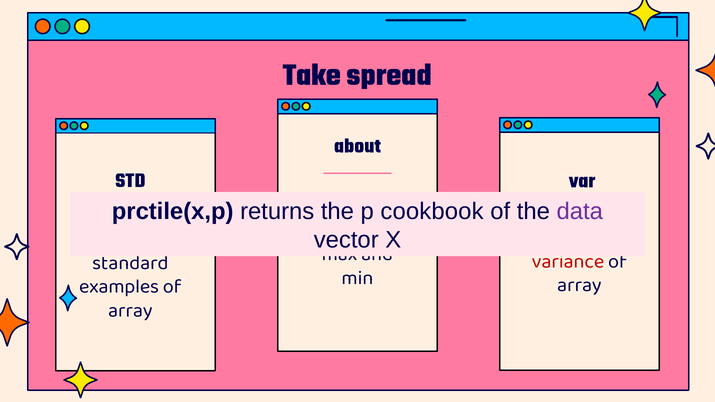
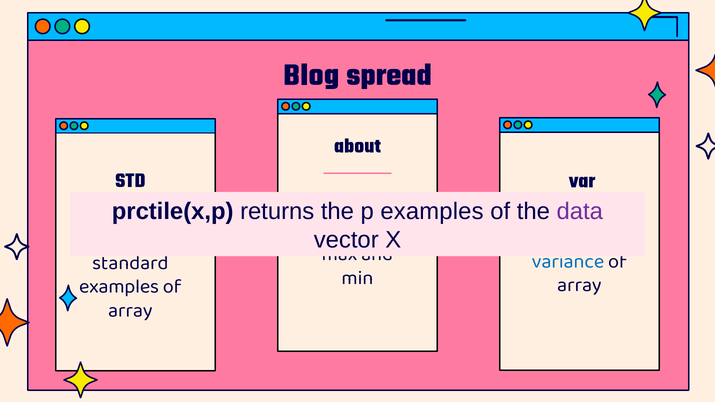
Take: Take -> Blog
cookbook at (432, 212): cookbook -> examples
variance colour: red -> blue
